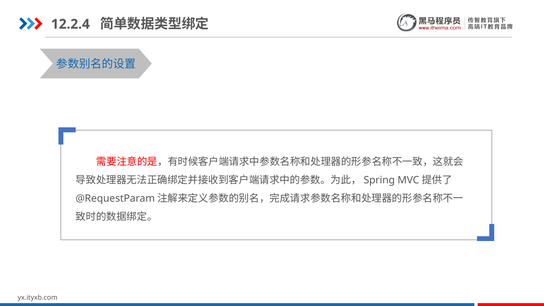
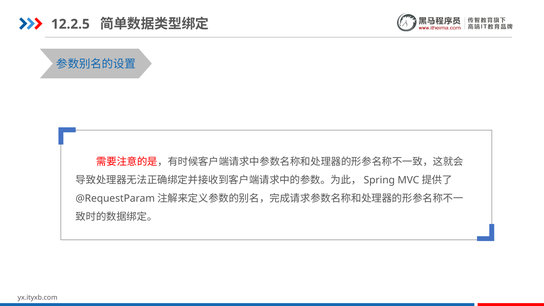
12.2.4: 12.2.4 -> 12.2.5
